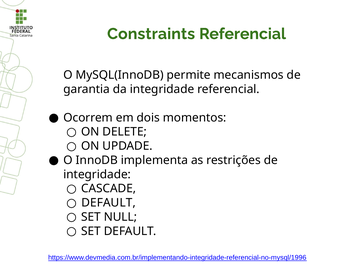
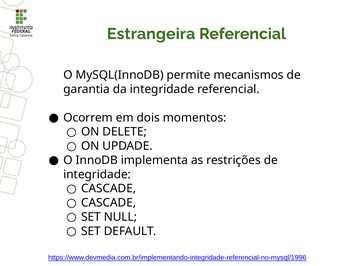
Constraints: Constraints -> Estrangeira
DEFAULT at (109, 203): DEFAULT -> CASCADE
